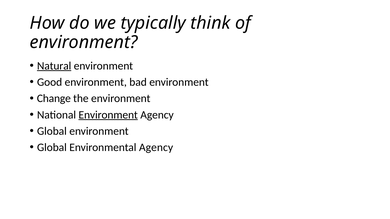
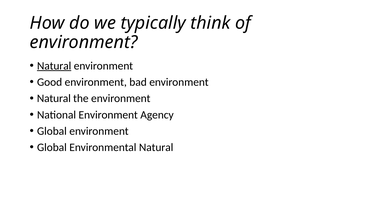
Change at (54, 99): Change -> Natural
Environment at (108, 115) underline: present -> none
Environmental Agency: Agency -> Natural
